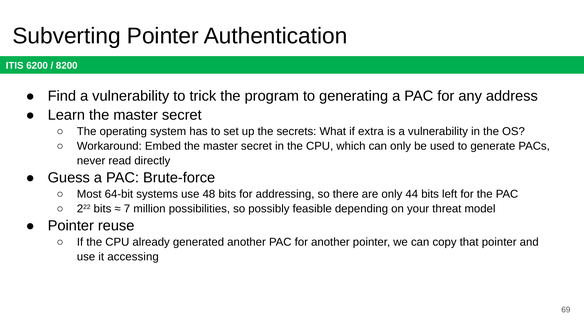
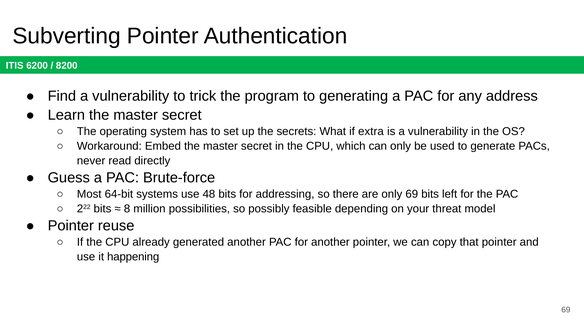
only 44: 44 -> 69
7: 7 -> 8
accessing: accessing -> happening
